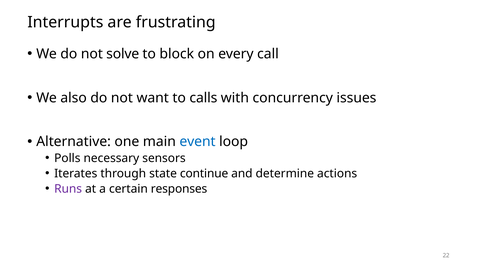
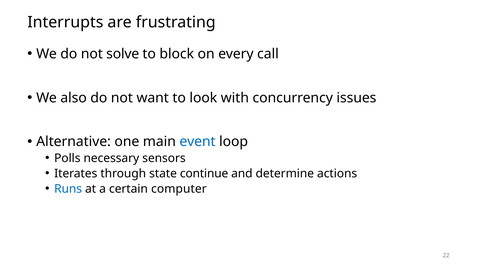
calls: calls -> look
Runs colour: purple -> blue
responses: responses -> computer
